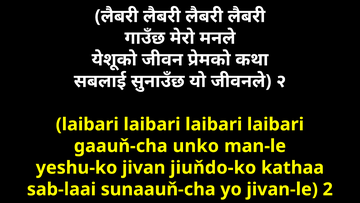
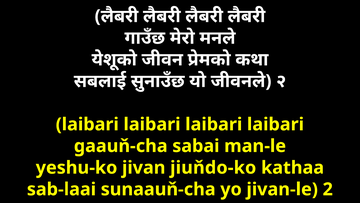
unko: unko -> sabai
